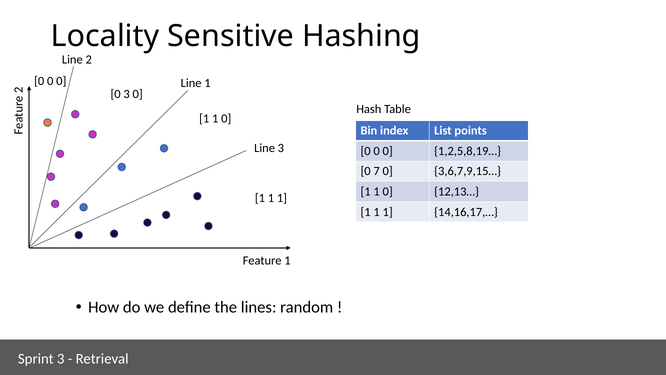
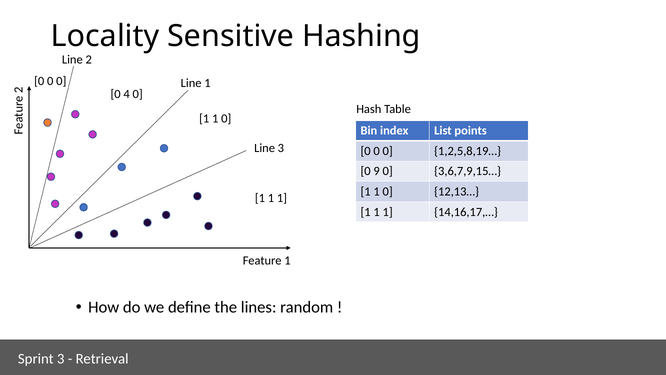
0 3: 3 -> 4
7: 7 -> 9
